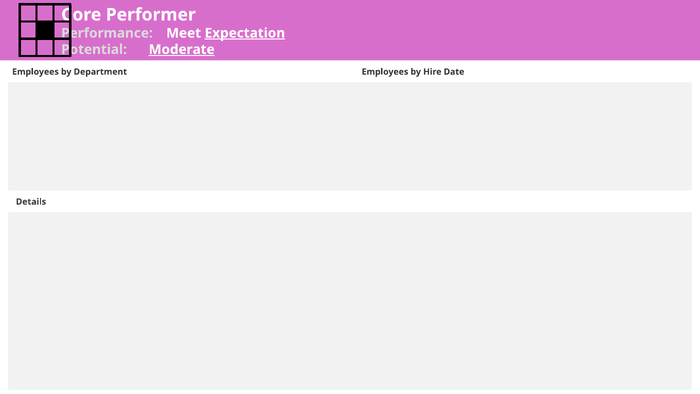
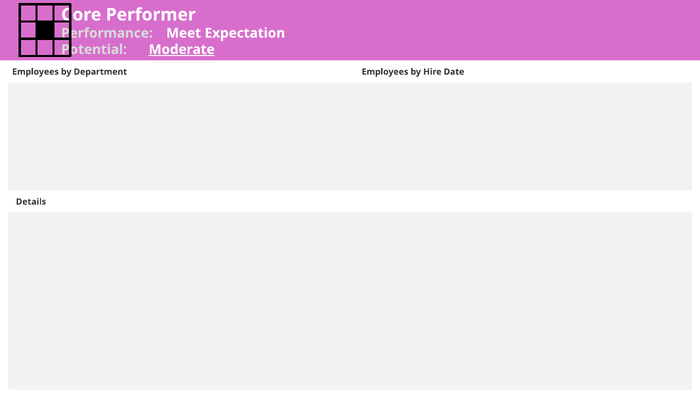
Expectation underline: present -> none
